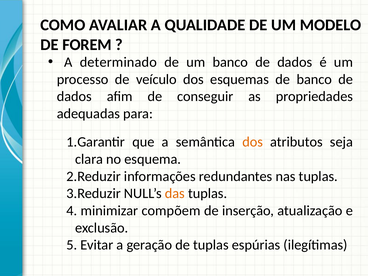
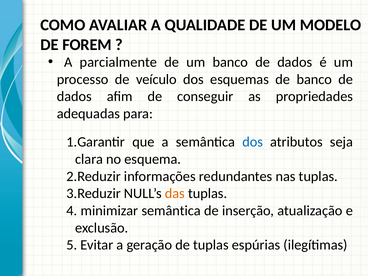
determinado: determinado -> parcialmente
dos at (253, 142) colour: orange -> blue
minimizar compõem: compõem -> semântica
